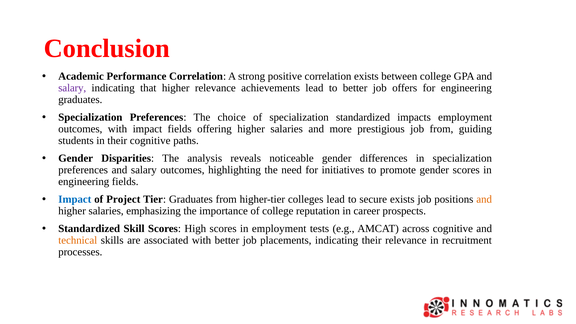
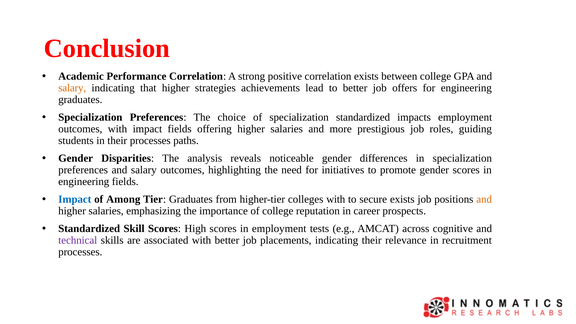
salary at (72, 88) colour: purple -> orange
higher relevance: relevance -> strategies
job from: from -> roles
their cognitive: cognitive -> processes
Project: Project -> Among
colleges lead: lead -> with
technical colour: orange -> purple
